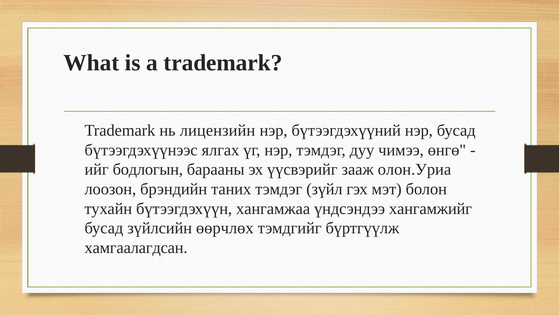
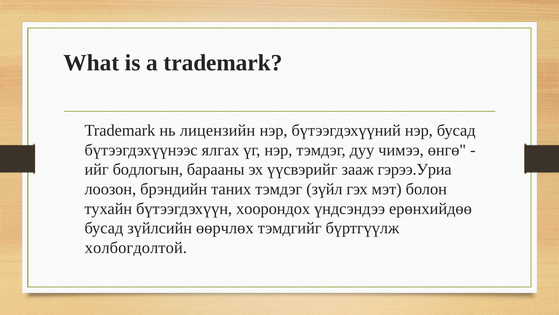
олон.Уриа: олон.Уриа -> гэрээ.Уриа
хангамжаа: хангамжаа -> хоорондох
хангамжийг: хангамжийг -> ерөнхийдөө
хамгаалагдсан: хамгаалагдсан -> холбогдолтой
